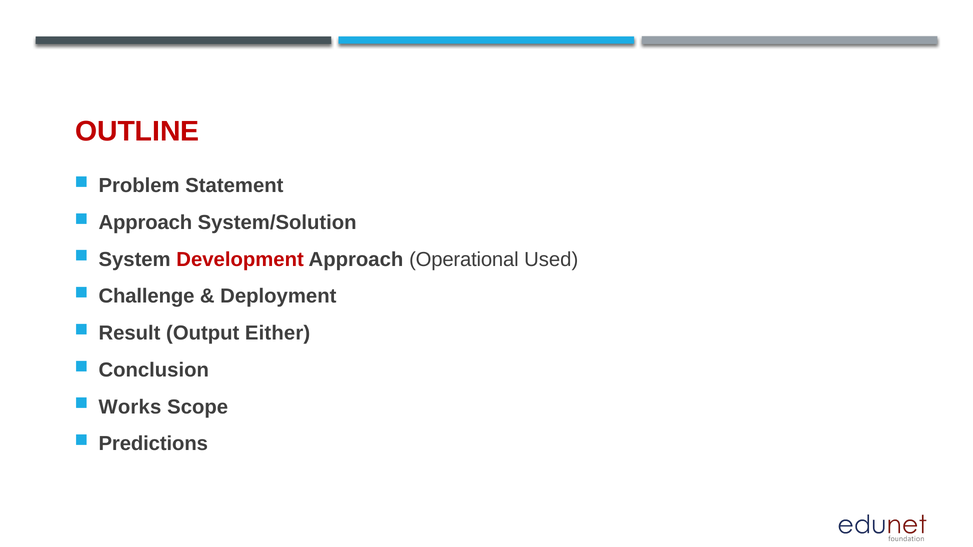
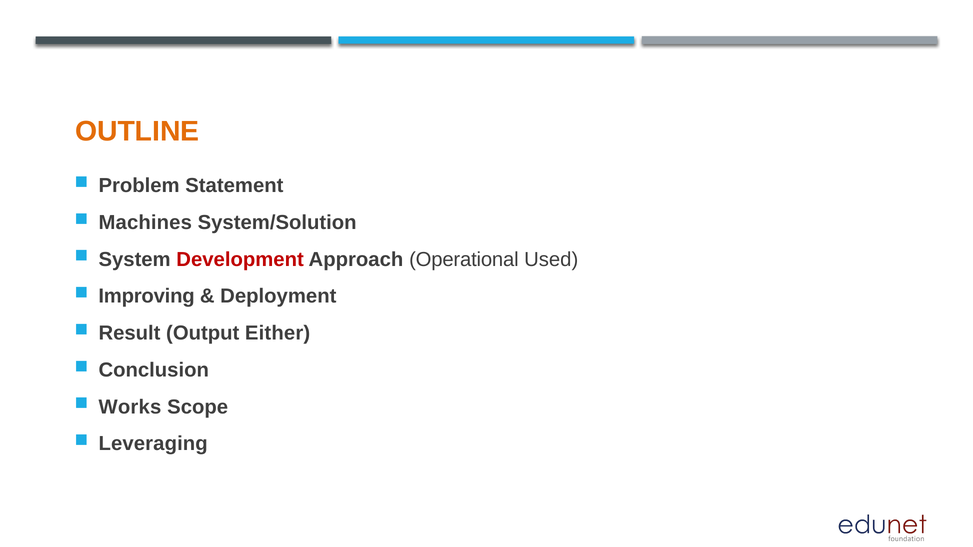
OUTLINE colour: red -> orange
Approach at (145, 223): Approach -> Machines
Challenge: Challenge -> Improving
Predictions: Predictions -> Leveraging
